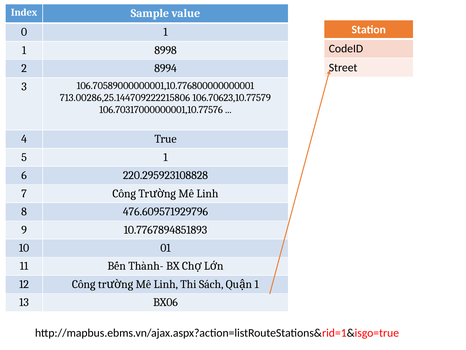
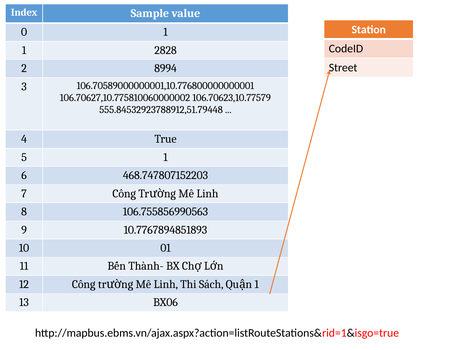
8998: 8998 -> 2828
713.00286,25.144709222215806: 713.00286,25.144709222215806 -> 106.70627,10.775810060000002
106.70317000000001,10.77576: 106.70317000000001,10.77576 -> 555.84532923788912,51.79448
220.295923108828: 220.295923108828 -> 468.747807152203
476.609571929796: 476.609571929796 -> 106.755856990563
